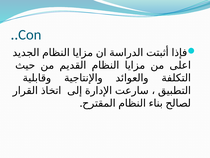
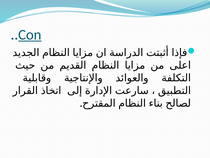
Con underline: none -> present
